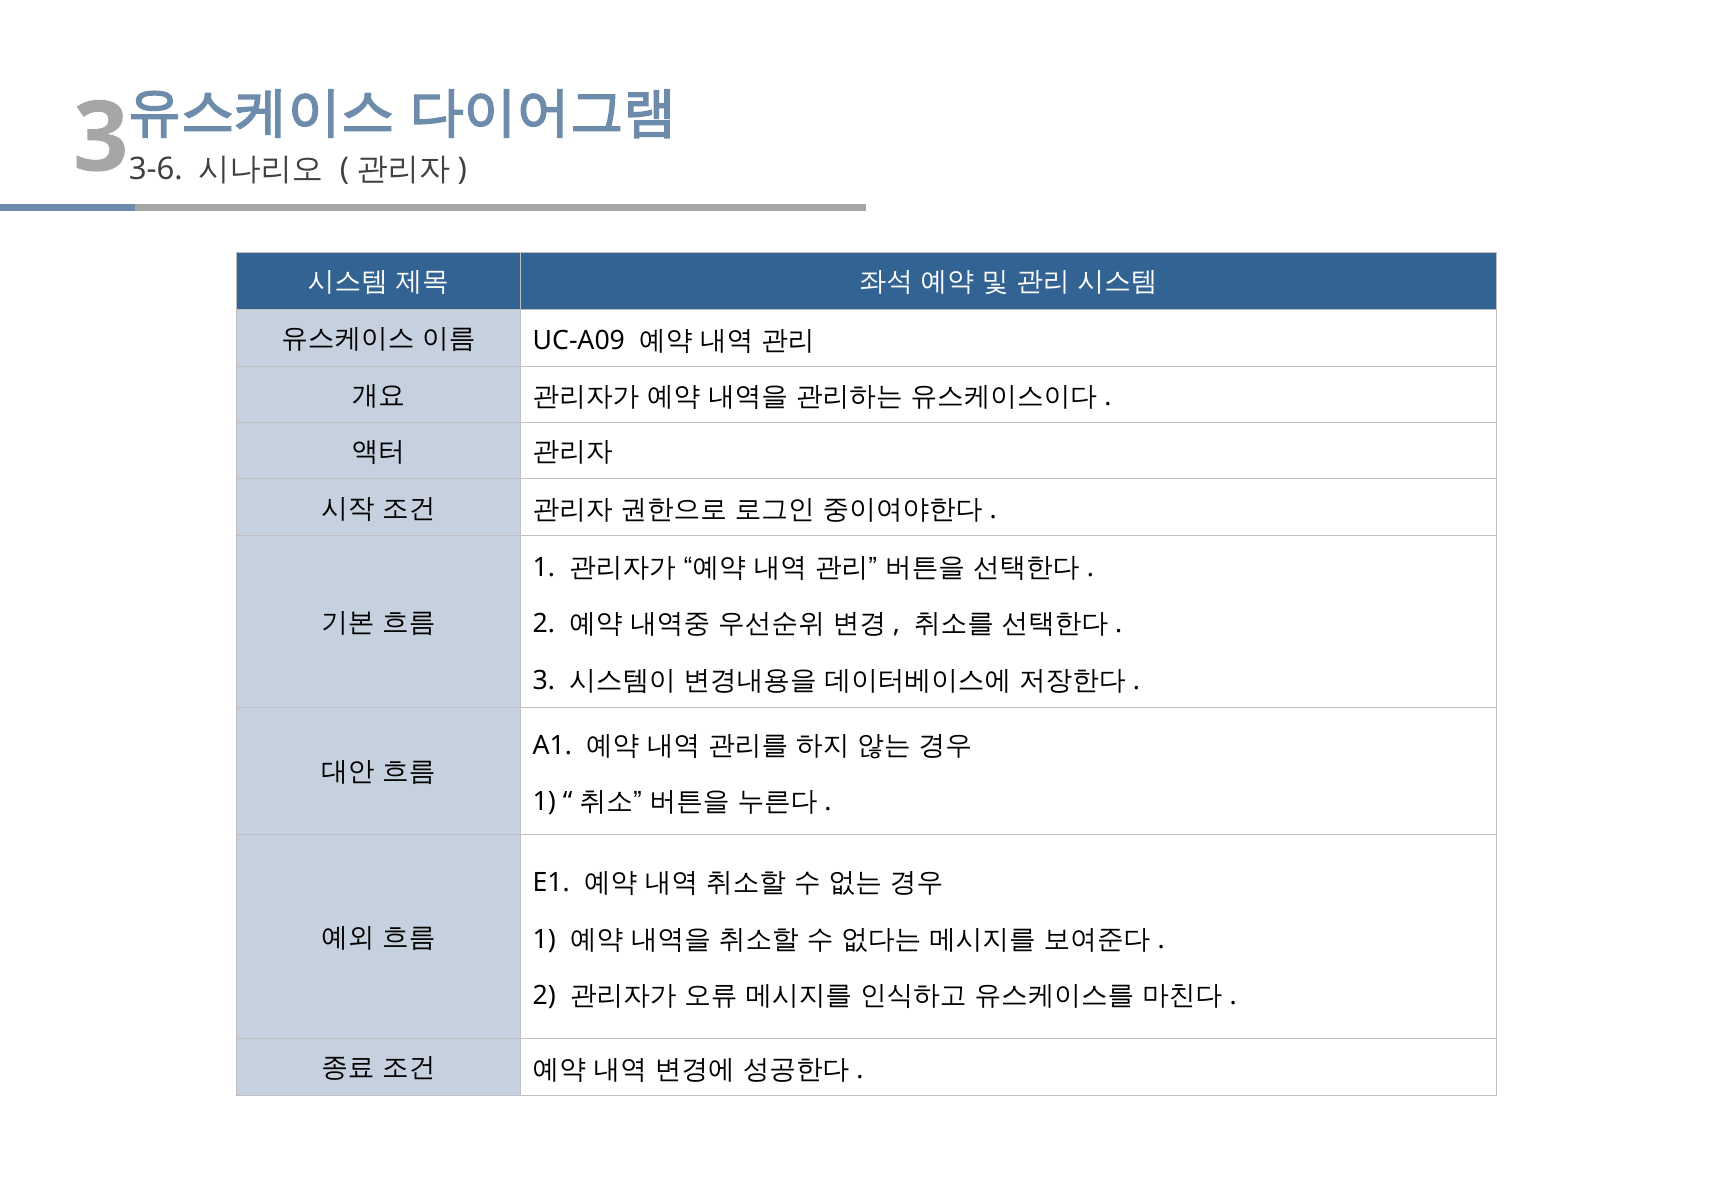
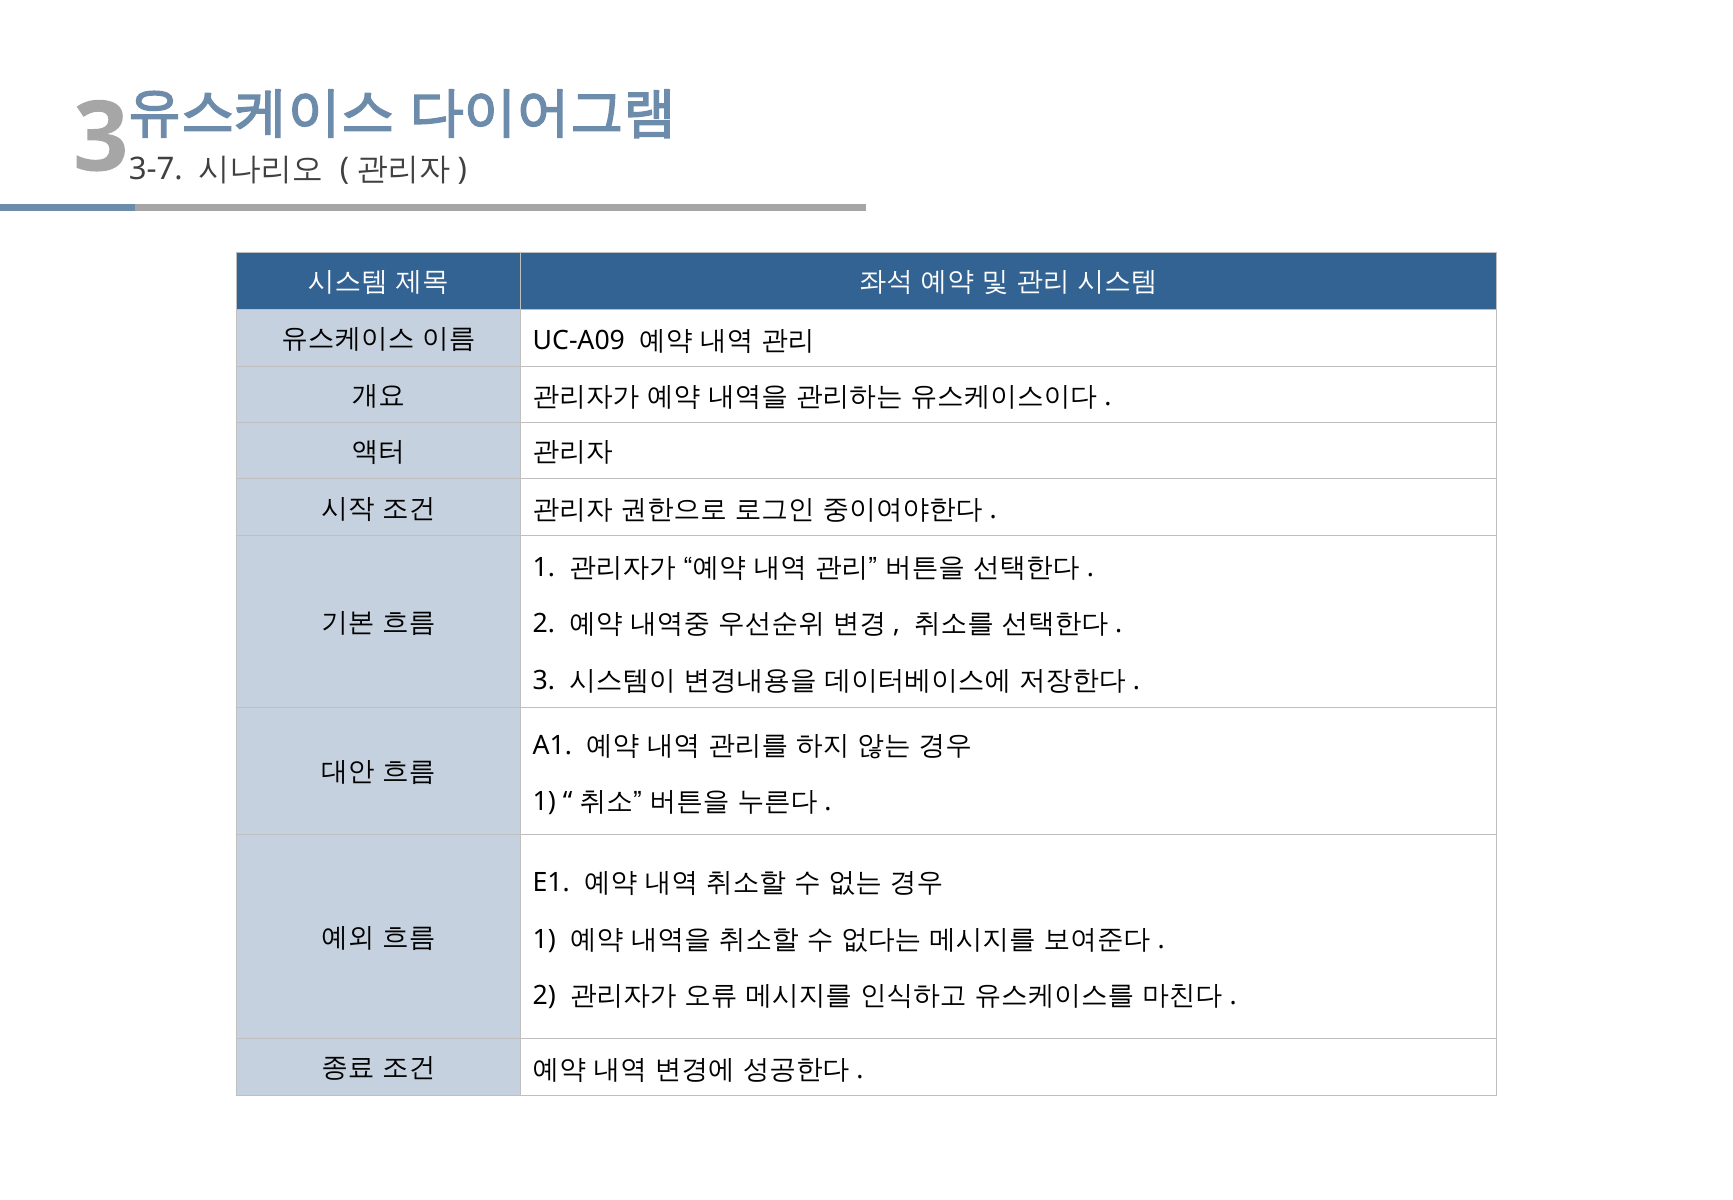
3-6: 3-6 -> 3-7
